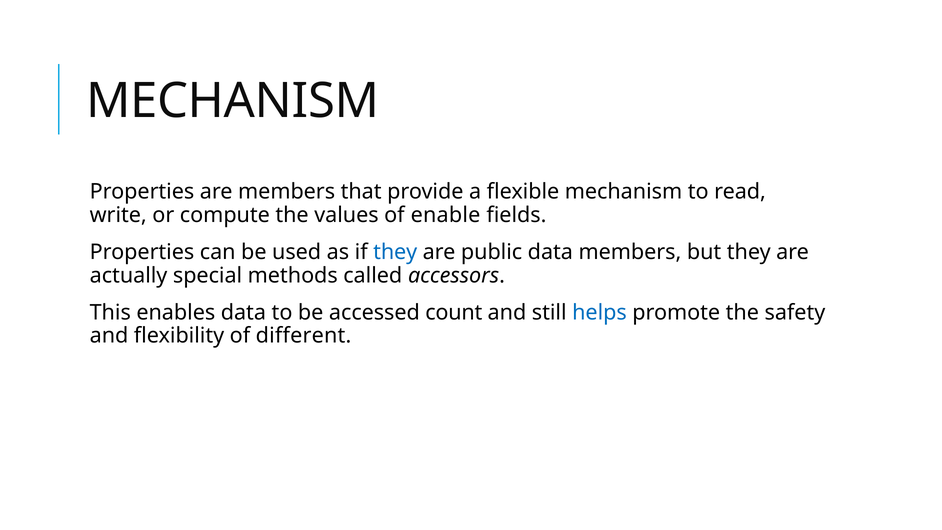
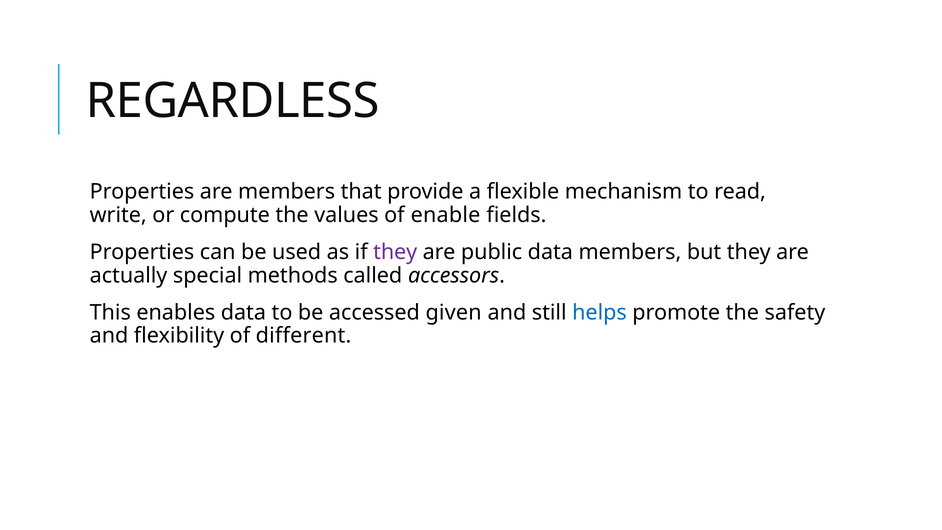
MECHANISM at (233, 101): MECHANISM -> REGARDLESS
they at (395, 252) colour: blue -> purple
count: count -> given
